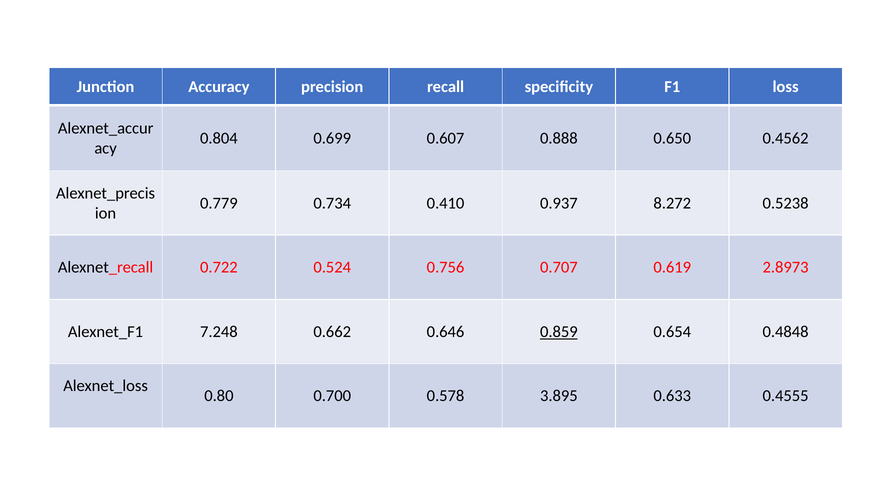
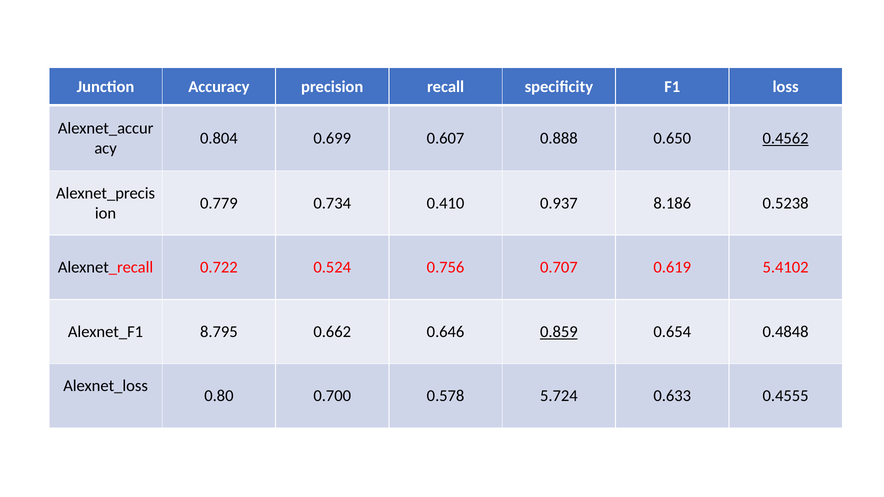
0.4562 underline: none -> present
8.272: 8.272 -> 8.186
2.8973: 2.8973 -> 5.4102
7.248: 7.248 -> 8.795
3.895: 3.895 -> 5.724
